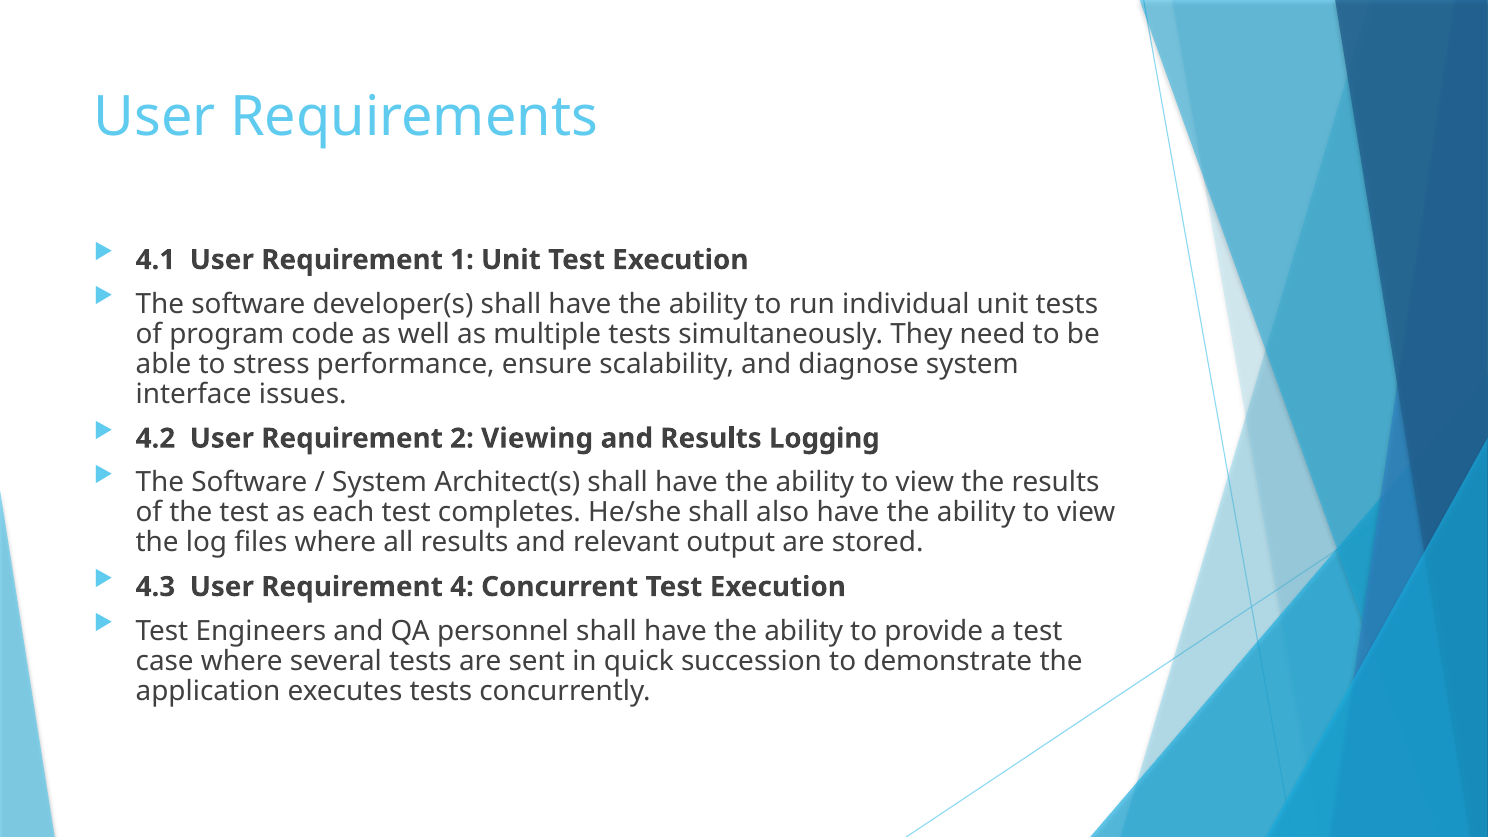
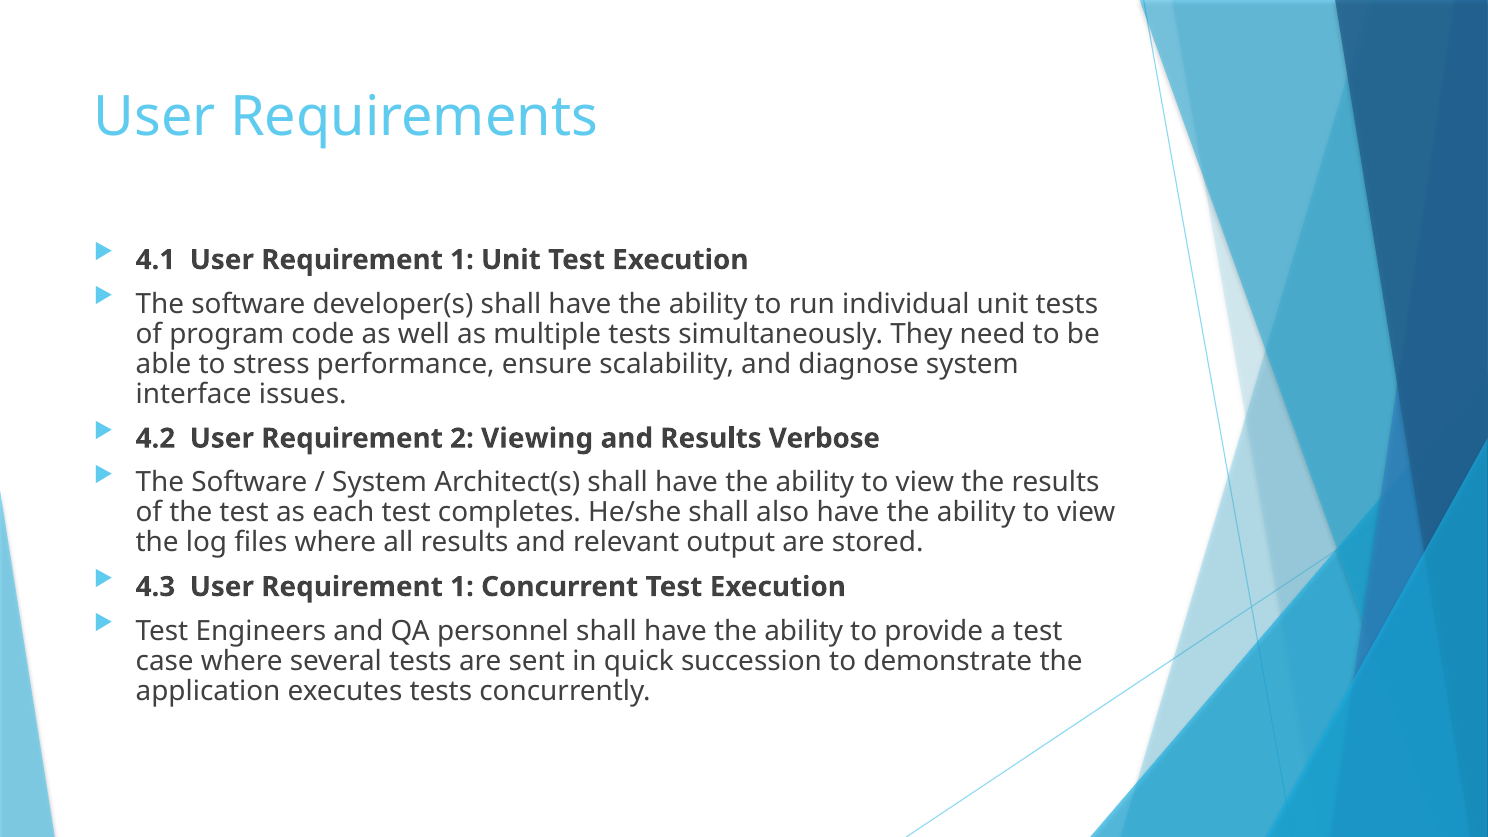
Logging: Logging -> Verbose
4.3 User Requirement 4: 4 -> 1
